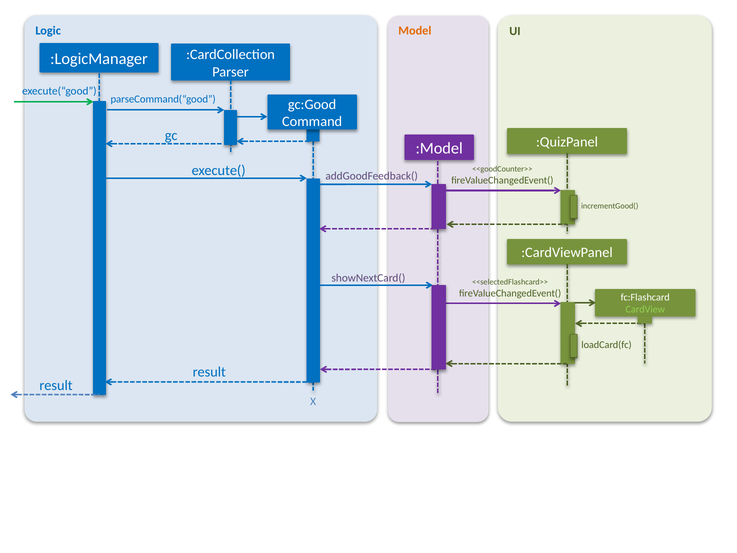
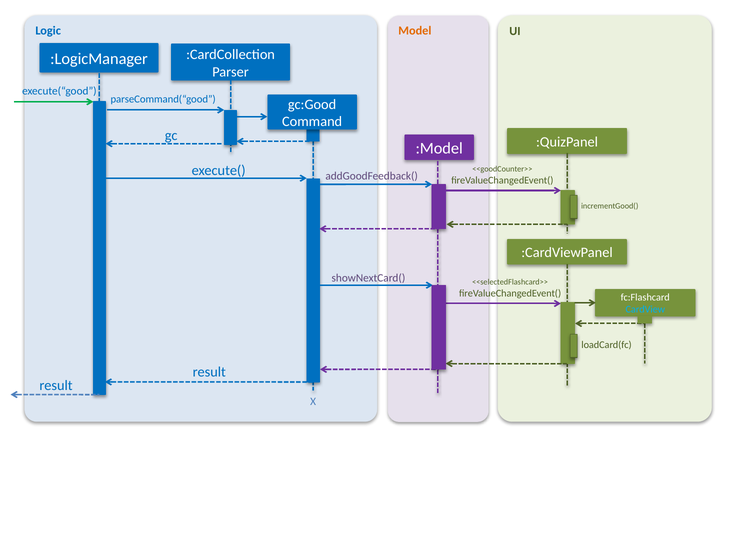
CardView colour: light green -> light blue
